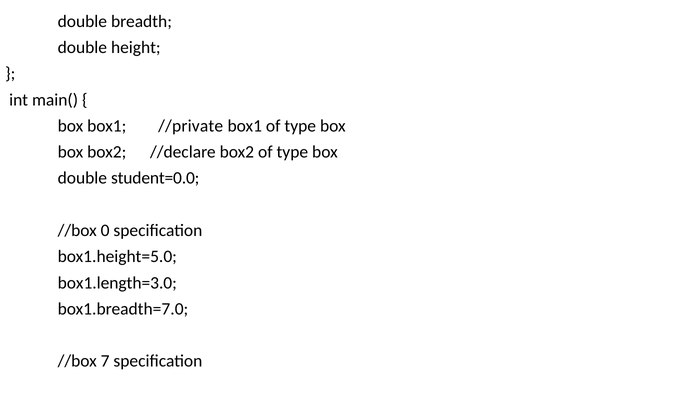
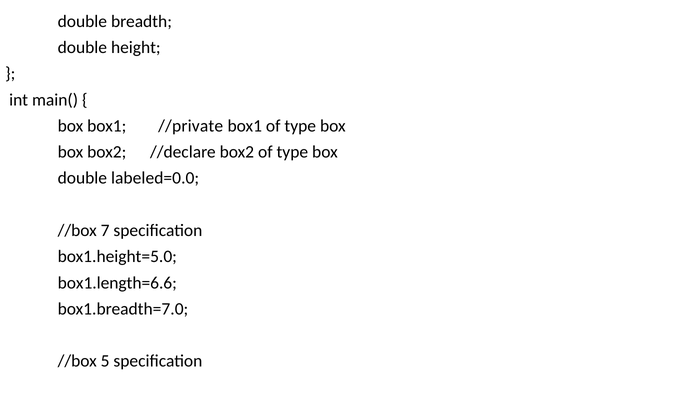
student=0.0: student=0.0 -> labeled=0.0
0: 0 -> 7
box1.length=3.0: box1.length=3.0 -> box1.length=6.6
7: 7 -> 5
